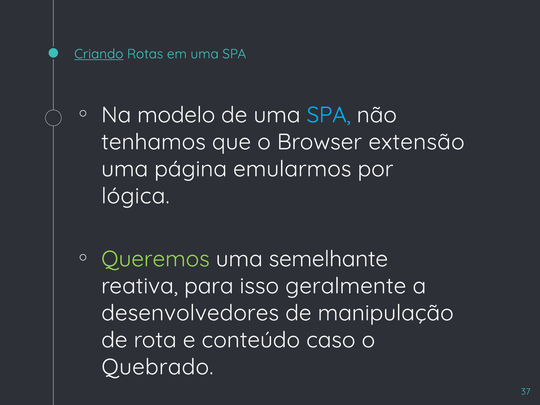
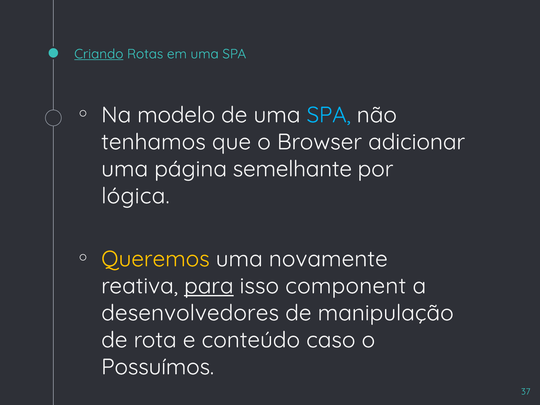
extensão: extensão -> adicionar
emularmos: emularmos -> semelhante
Queremos colour: light green -> yellow
semelhante: semelhante -> novamente
para underline: none -> present
geralmente: geralmente -> component
Quebrado: Quebrado -> Possuímos
